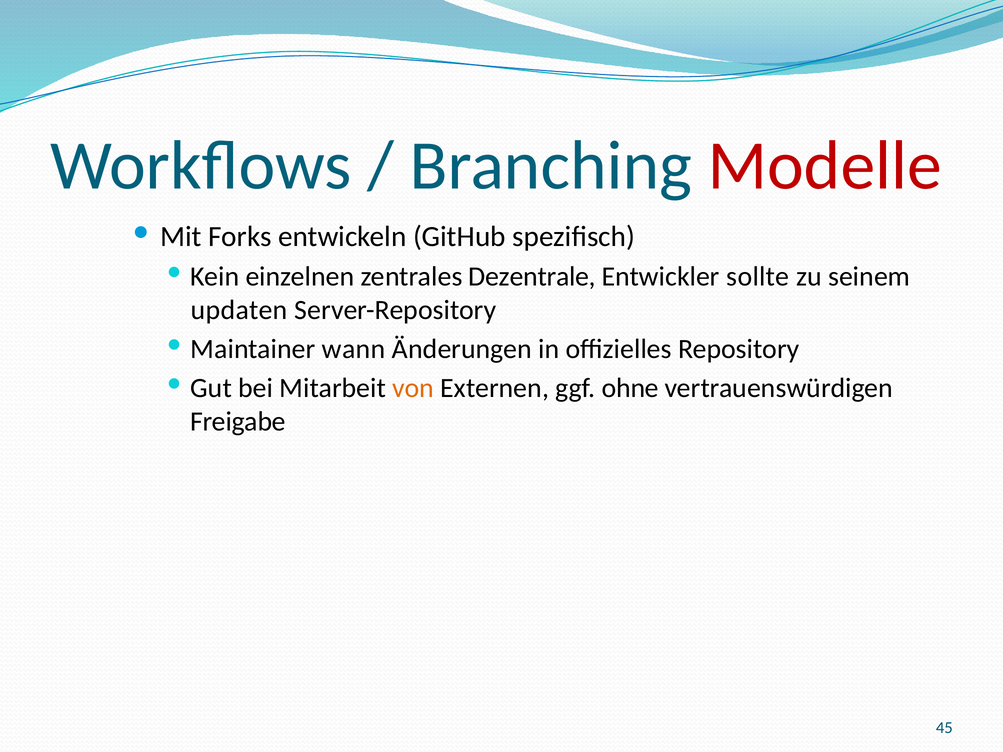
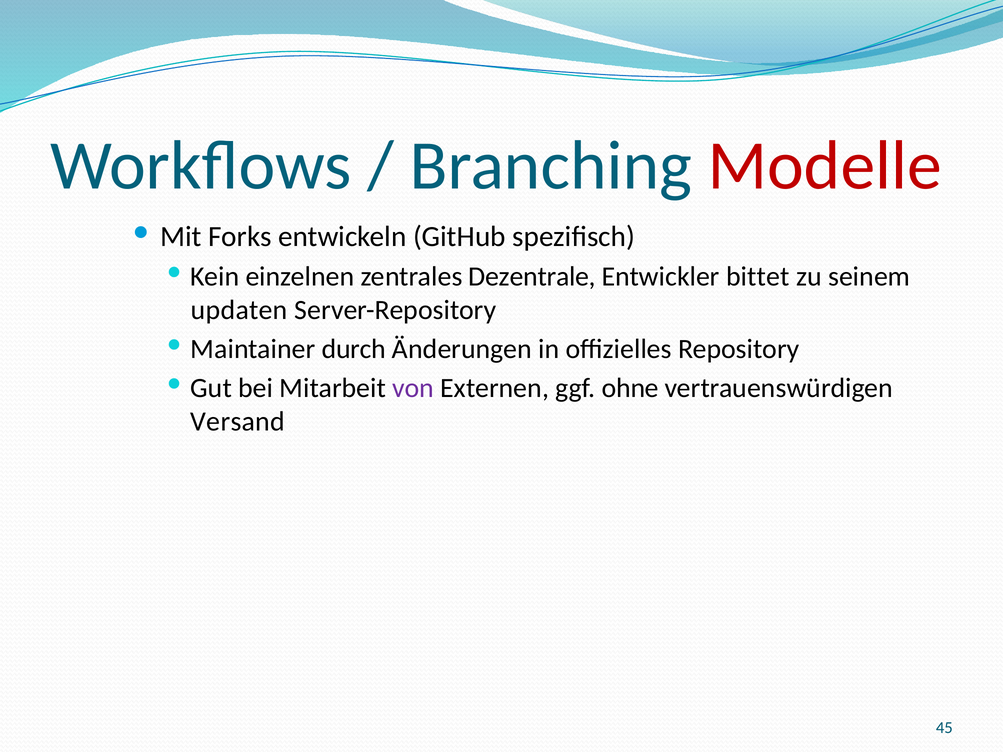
sollte: sollte -> bittet
wann: wann -> durch
von colour: orange -> purple
Freigabe: Freigabe -> Versand
